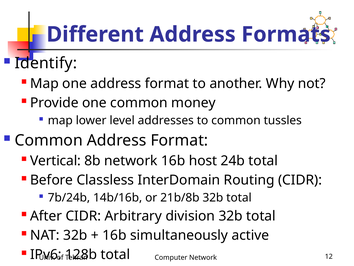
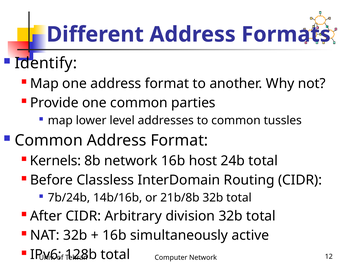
money: money -> parties
Vertical: Vertical -> Kernels
